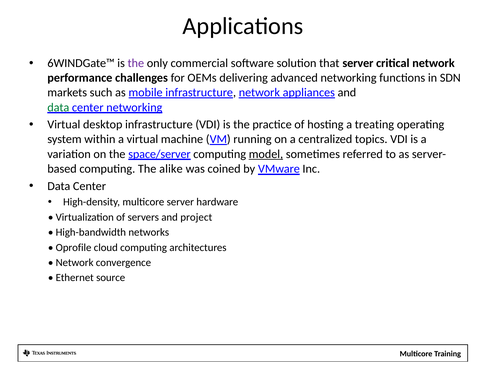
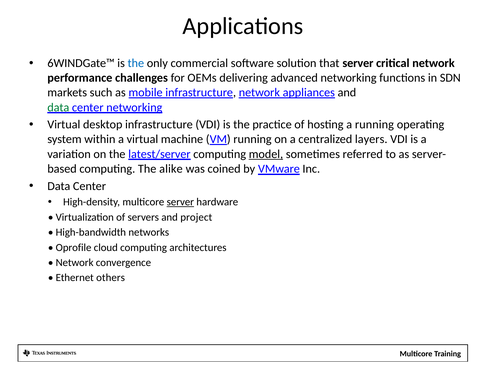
the at (136, 63) colour: purple -> blue
a treating: treating -> running
topics: topics -> layers
space/server: space/server -> latest/server
server at (180, 202) underline: none -> present
source: source -> others
